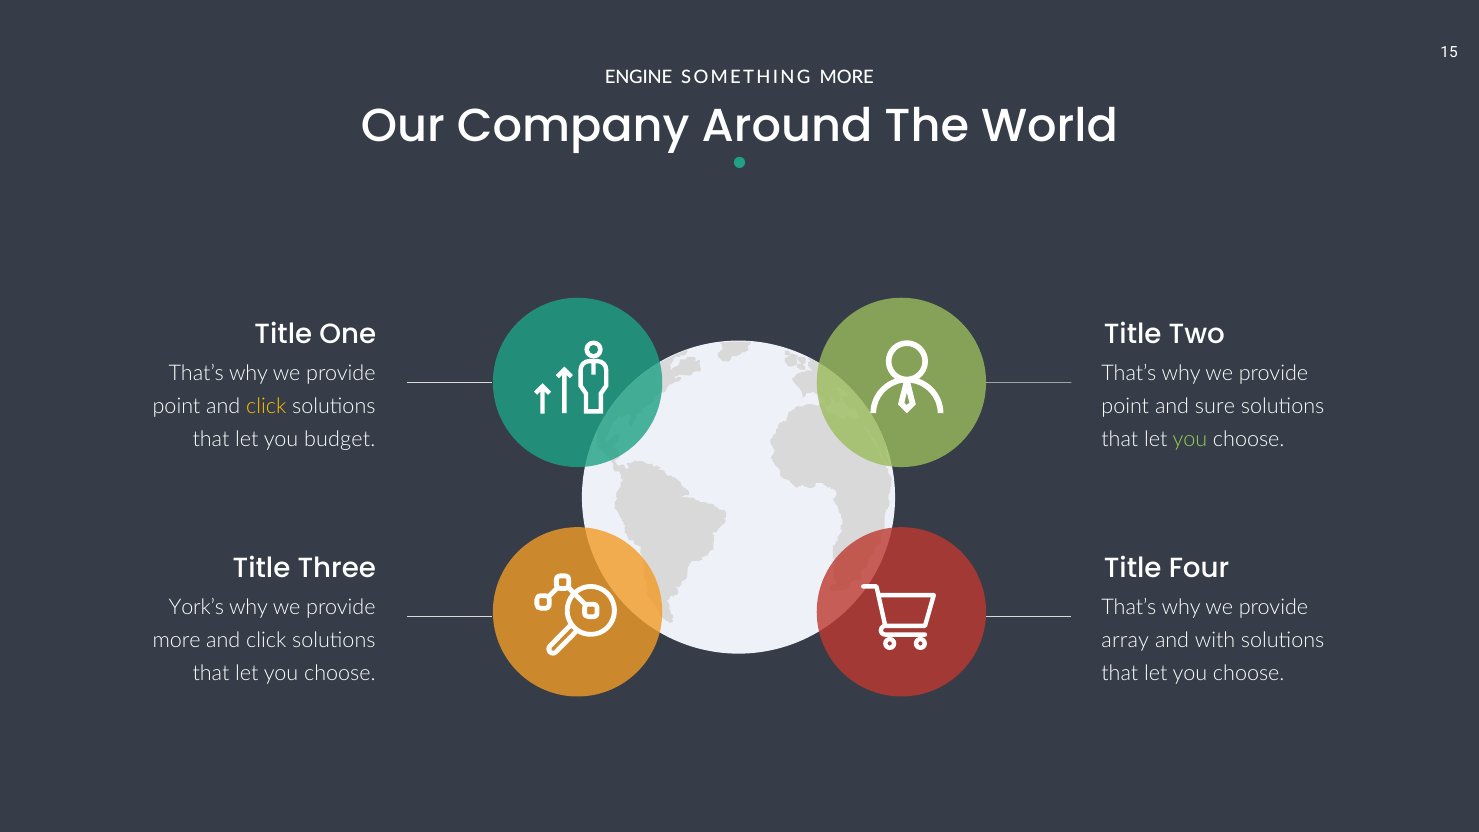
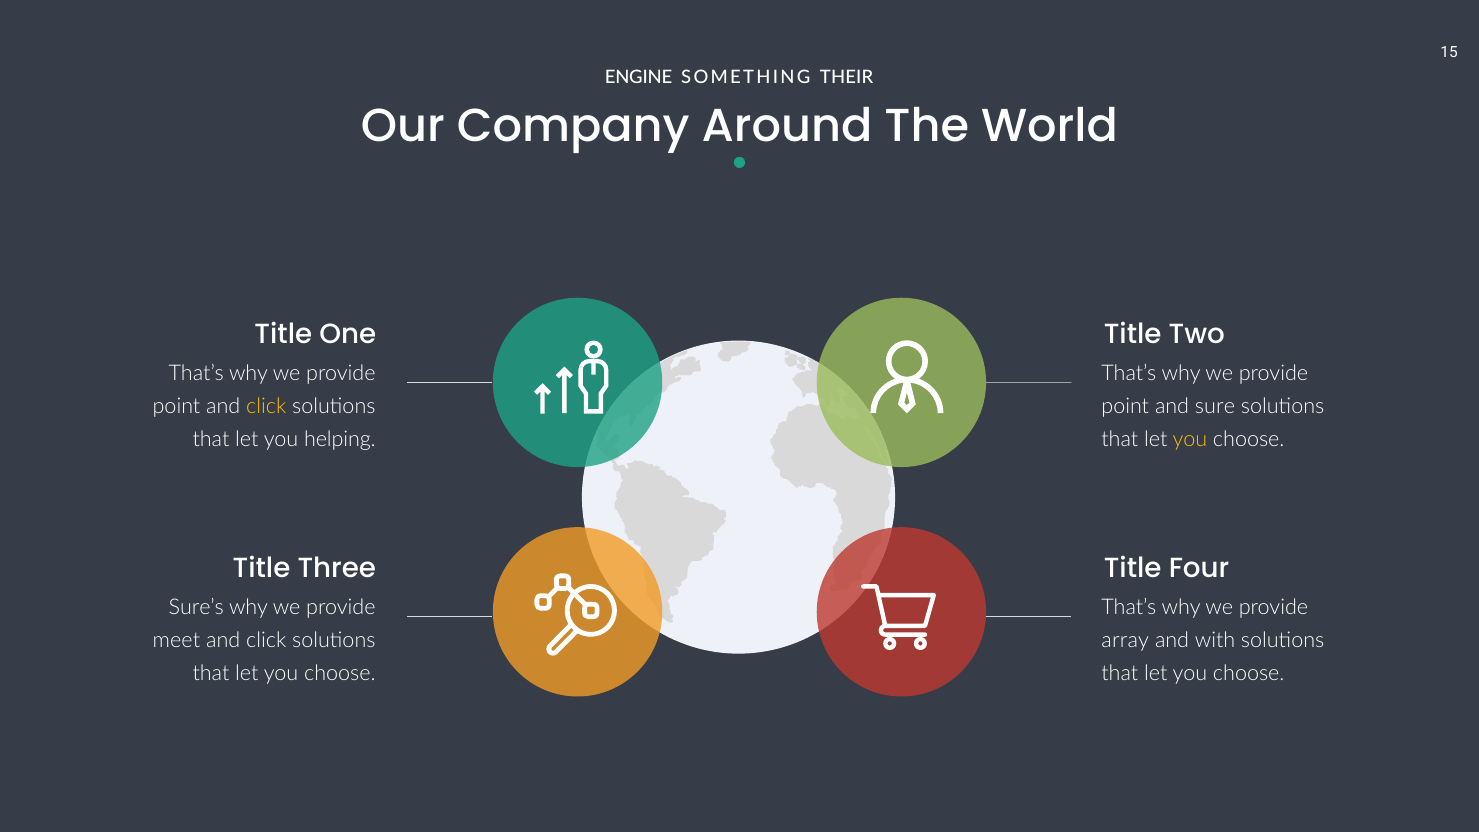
SOMETHING MORE: MORE -> THEIR
budget: budget -> helping
you at (1190, 439) colour: light green -> yellow
York’s: York’s -> Sure’s
more at (177, 640): more -> meet
